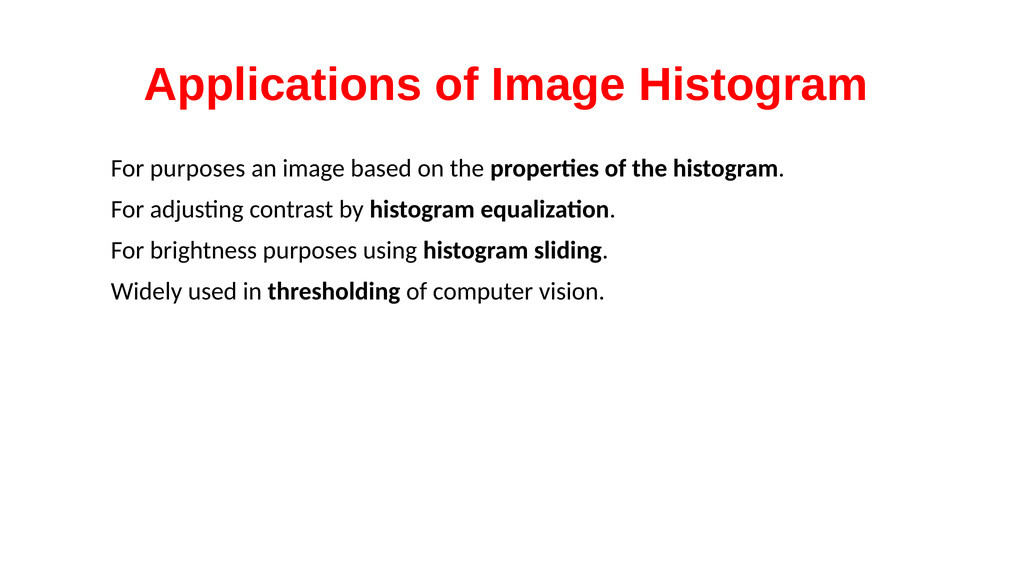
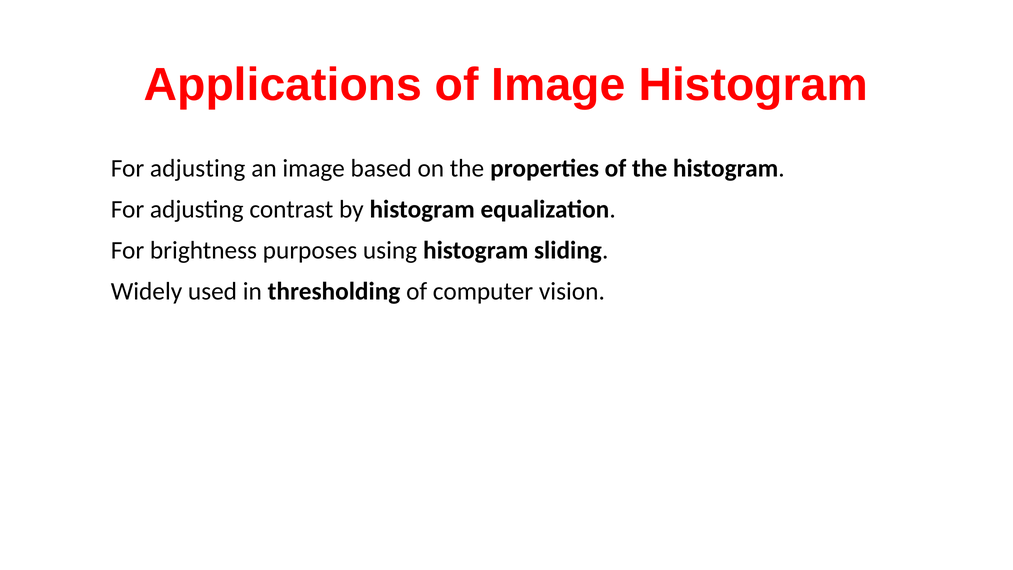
purposes at (198, 169): purposes -> adjusting
